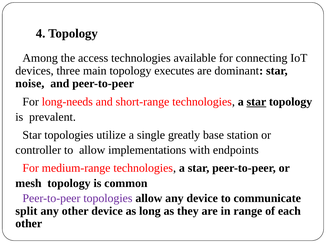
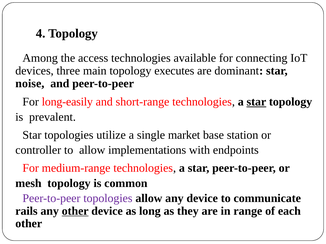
long-needs: long-needs -> long-easily
greatly: greatly -> market
split: split -> rails
other at (75, 211) underline: none -> present
